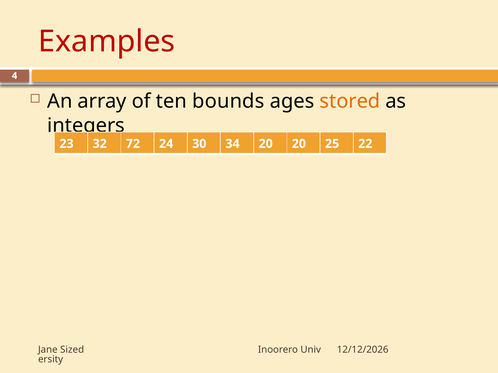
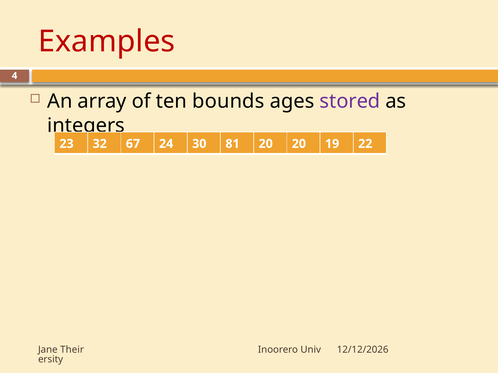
stored colour: orange -> purple
72: 72 -> 67
34: 34 -> 81
25: 25 -> 19
Sized: Sized -> Their
